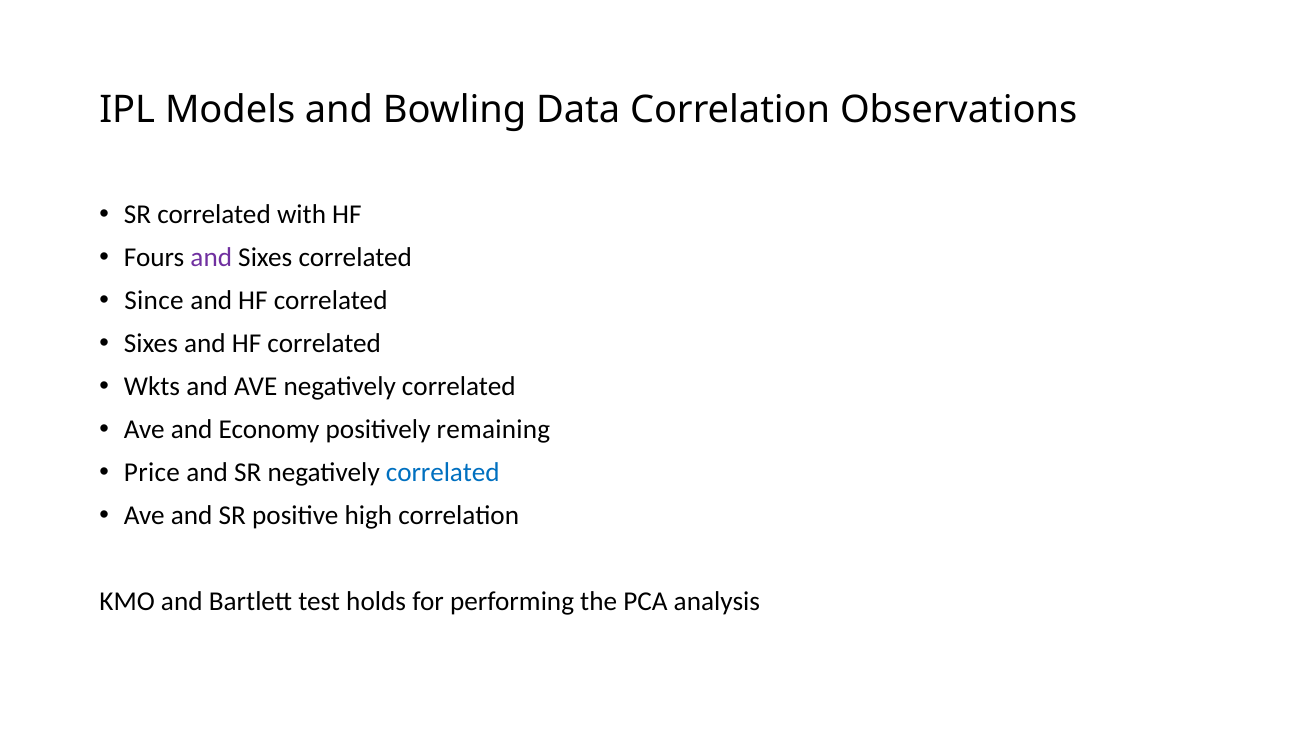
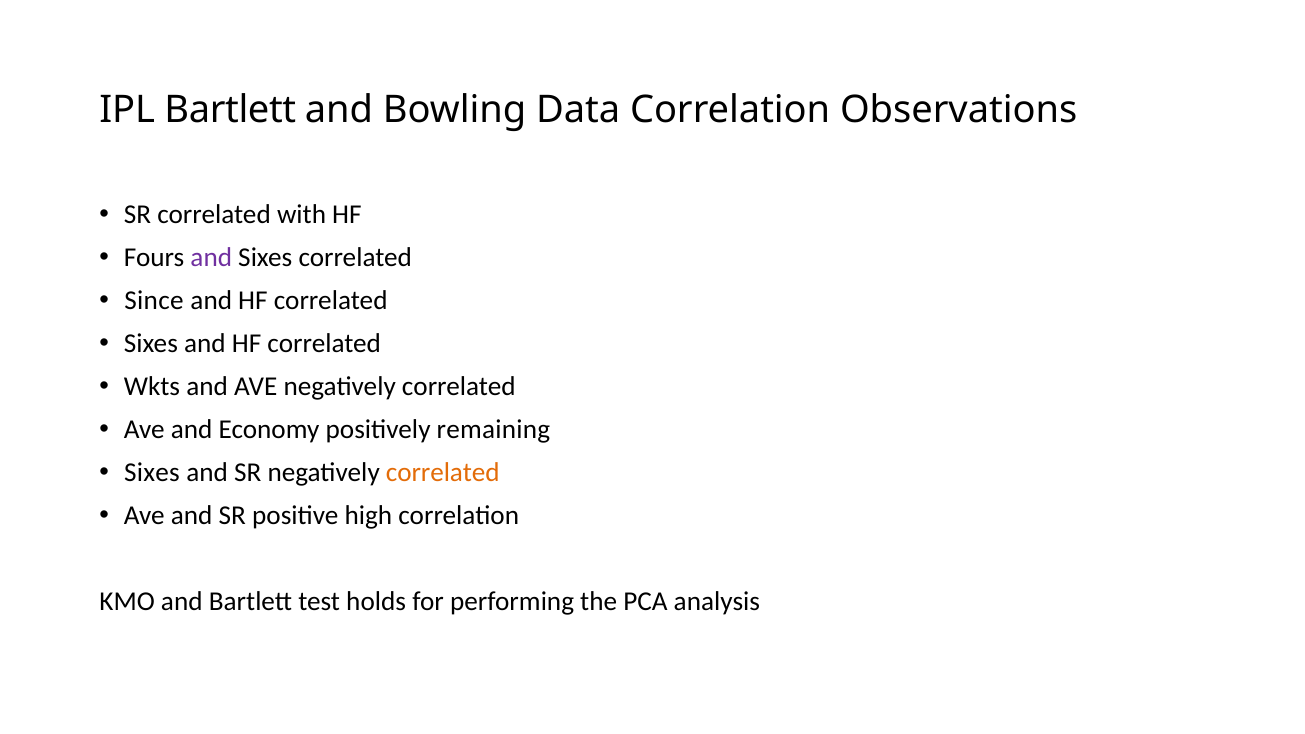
IPL Models: Models -> Bartlett
Price at (152, 473): Price -> Sixes
correlated at (443, 473) colour: blue -> orange
